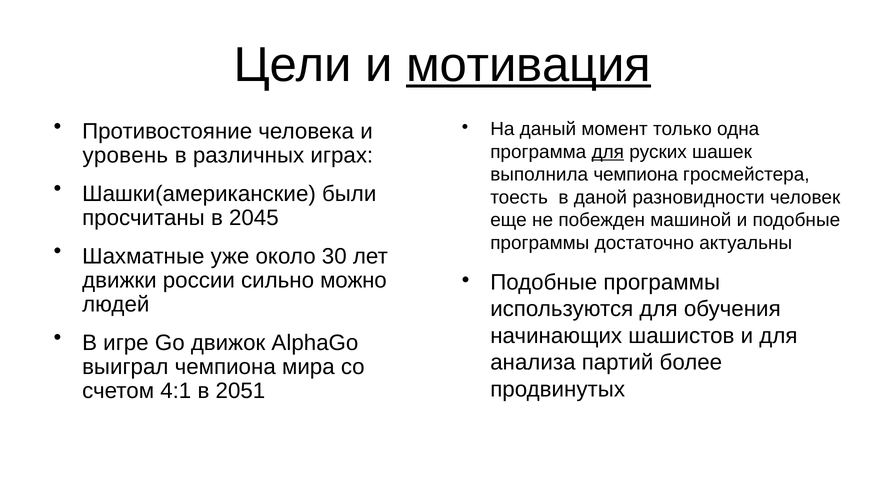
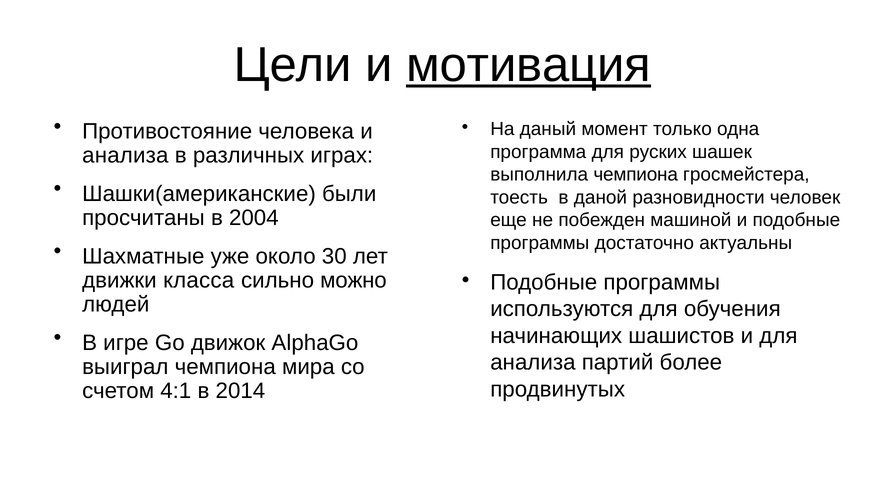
для at (608, 152) underline: present -> none
уровень at (125, 155): уровень -> анализа
2045: 2045 -> 2004
россии: россии -> класса
2051: 2051 -> 2014
